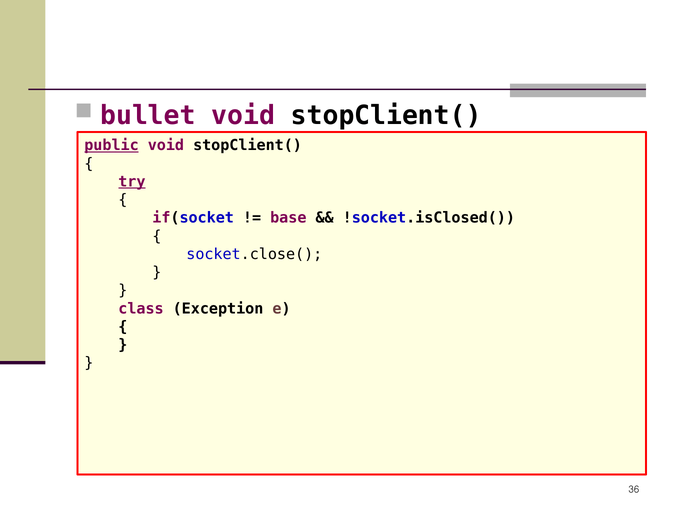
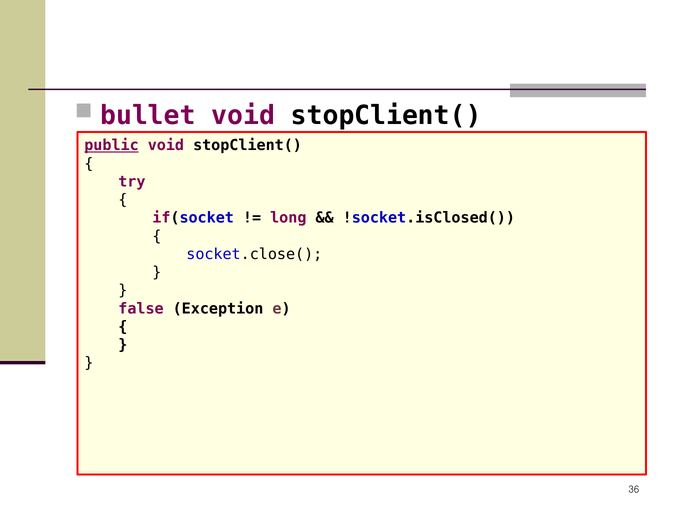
try underline: present -> none
base: base -> long
class: class -> false
